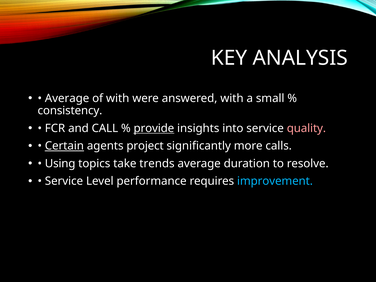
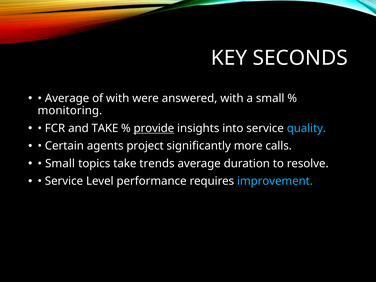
ANALYSIS: ANALYSIS -> SECONDS
consistency: consistency -> monitoring
and CALL: CALL -> TAKE
quality colour: pink -> light blue
Certain underline: present -> none
Using at (60, 164): Using -> Small
